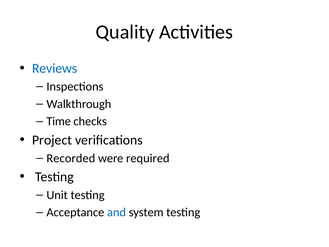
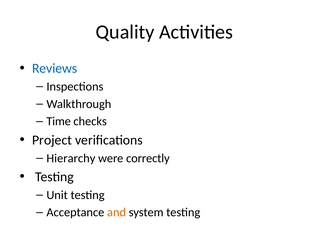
Recorded: Recorded -> Hierarchy
required: required -> correctly
and colour: blue -> orange
